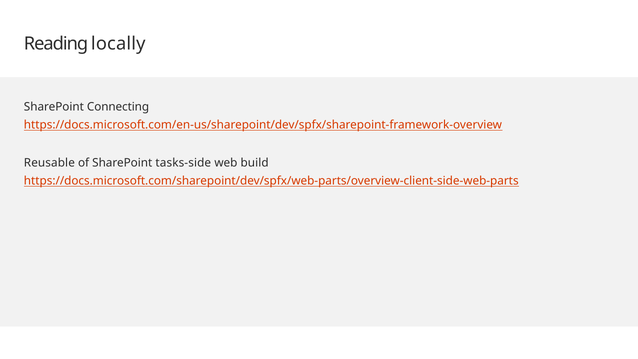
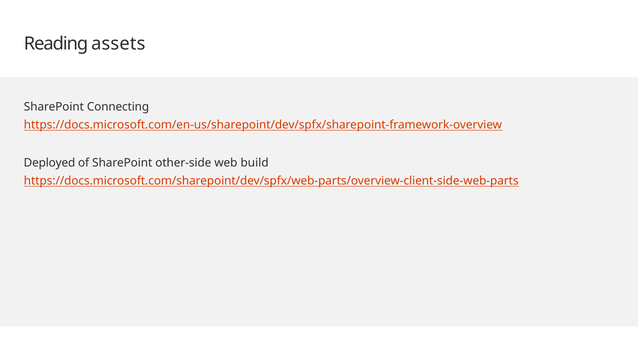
locally: locally -> assets
Reusable: Reusable -> Deployed
tasks-side: tasks-side -> other-side
